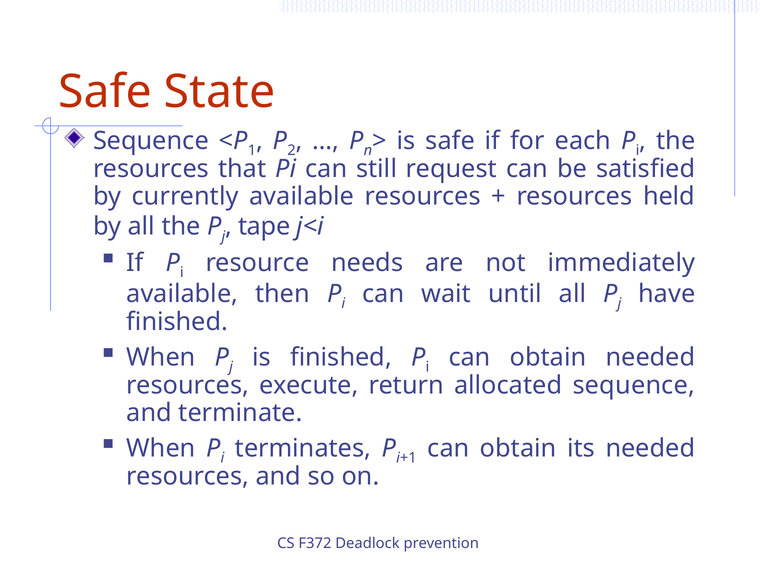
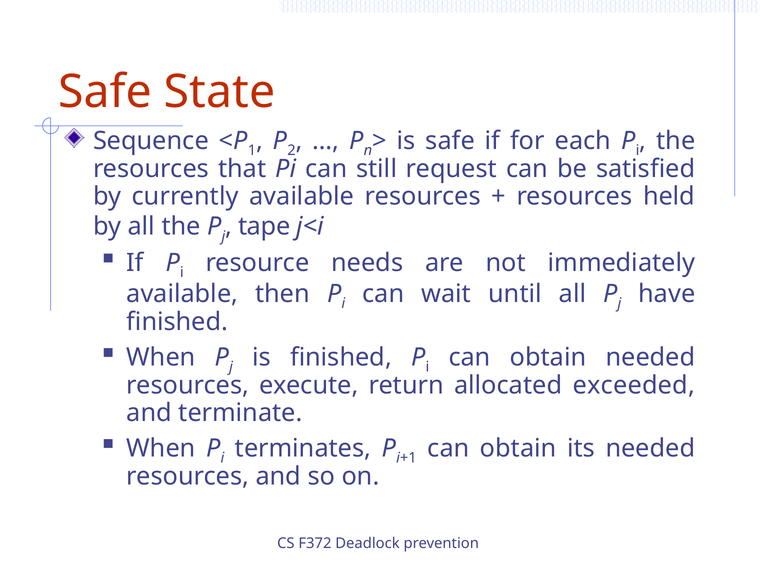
allocated sequence: sequence -> exceeded
